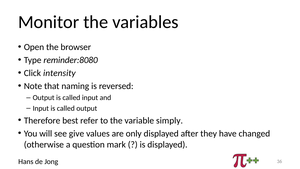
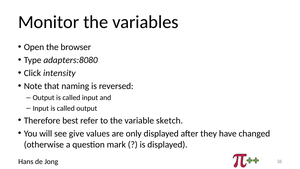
reminder:8080: reminder:8080 -> adapters:8080
simply: simply -> sketch
